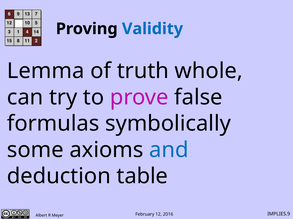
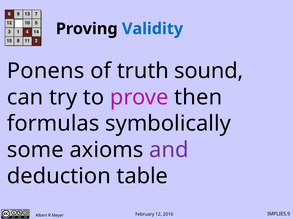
Lemma: Lemma -> Ponens
whole: whole -> sound
false: false -> then
and colour: blue -> purple
